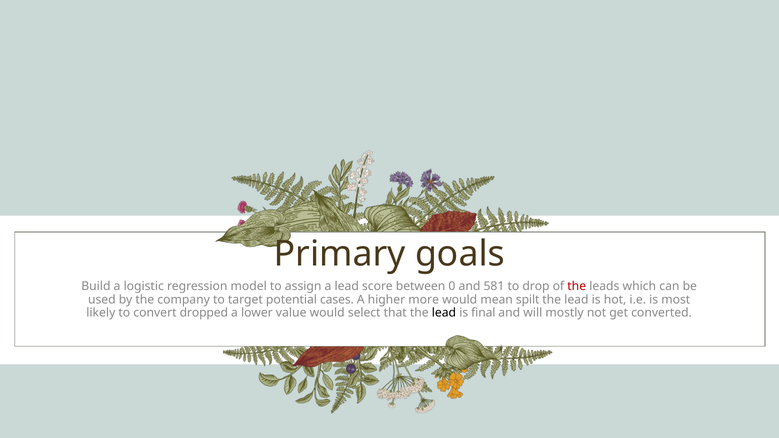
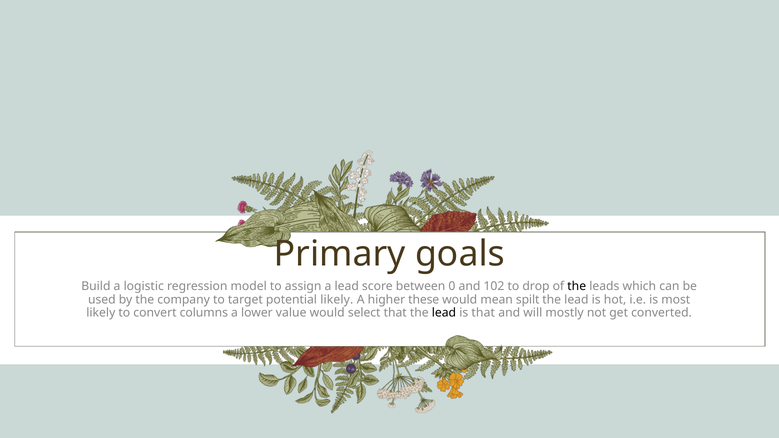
581: 581 -> 102
the at (577, 287) colour: red -> black
potential cases: cases -> likely
more: more -> these
dropped: dropped -> columns
is final: final -> that
